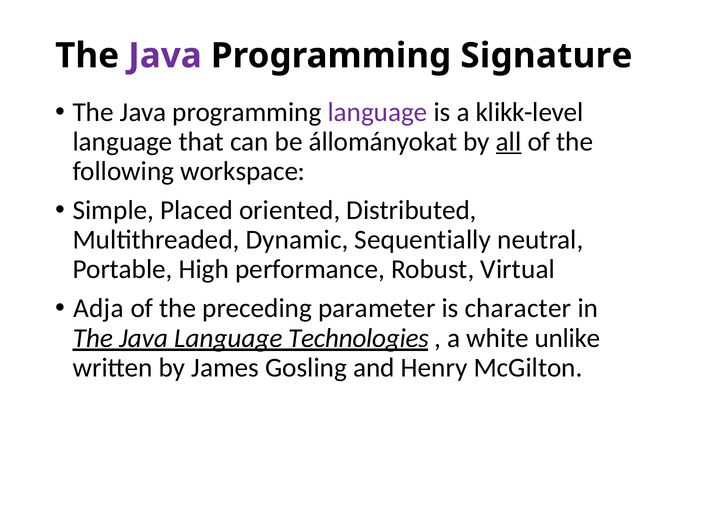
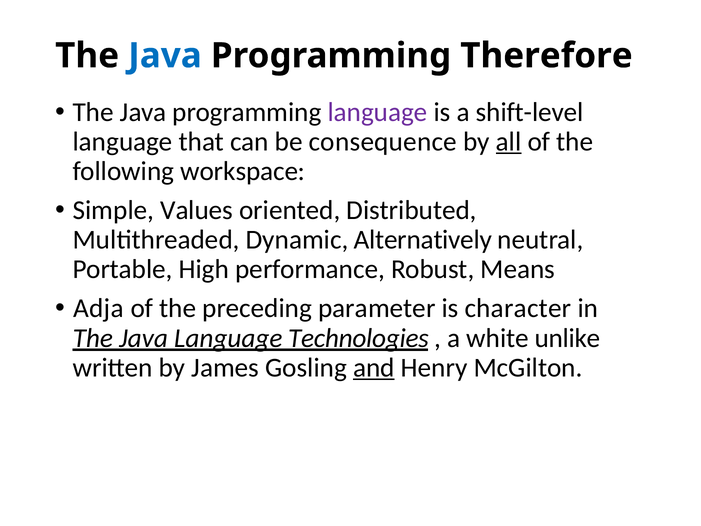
Java at (165, 56) colour: purple -> blue
Signature: Signature -> Therefore
klikk-level: klikk-level -> shift-level
állományokat: állományokat -> consequence
Placed: Placed -> Values
Sequentially: Sequentially -> Alternatively
Virtual: Virtual -> Means
and underline: none -> present
